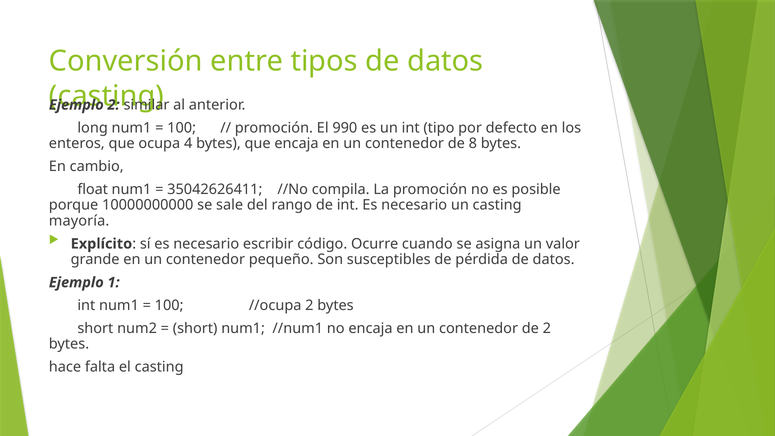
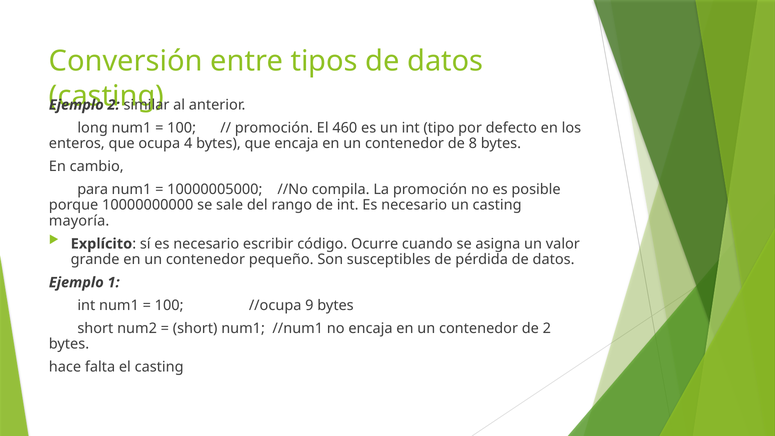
990: 990 -> 460
float: float -> para
35042626411: 35042626411 -> 10000005000
//ocupa 2: 2 -> 9
